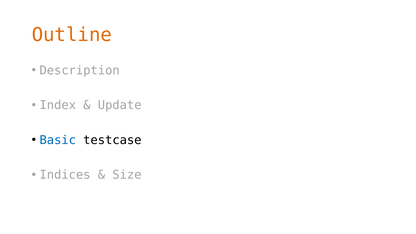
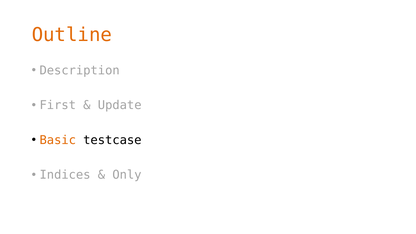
Index: Index -> First
Basic colour: blue -> orange
Size: Size -> Only
